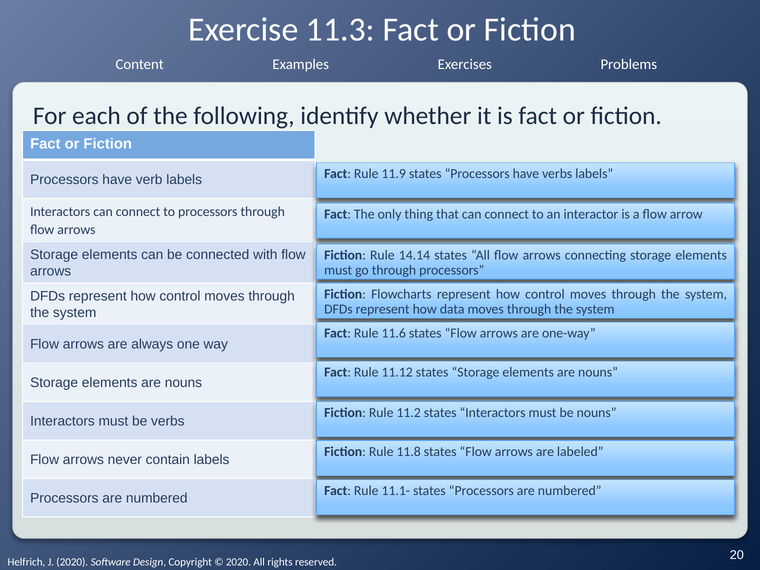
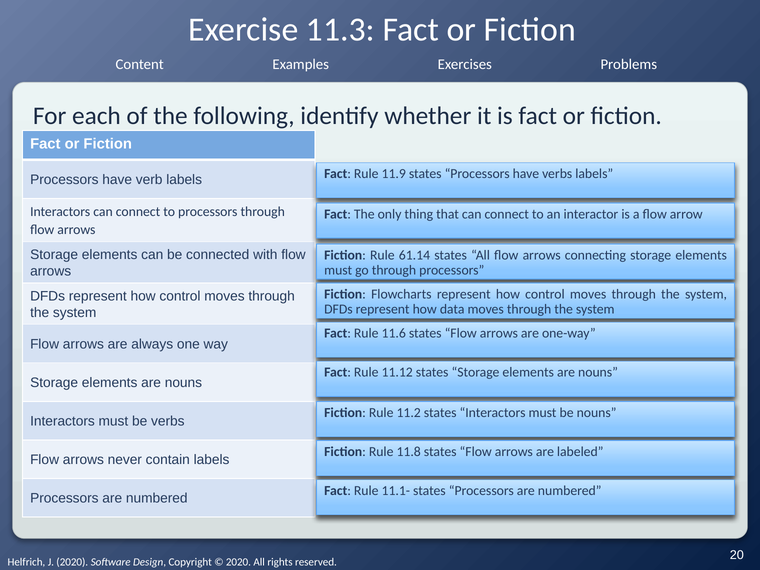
14.14: 14.14 -> 61.14
